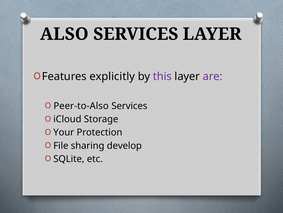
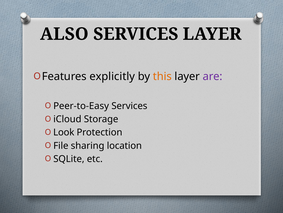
this colour: purple -> orange
Peer-to-Also: Peer-to-Also -> Peer-to-Easy
Your: Your -> Look
develop: develop -> location
